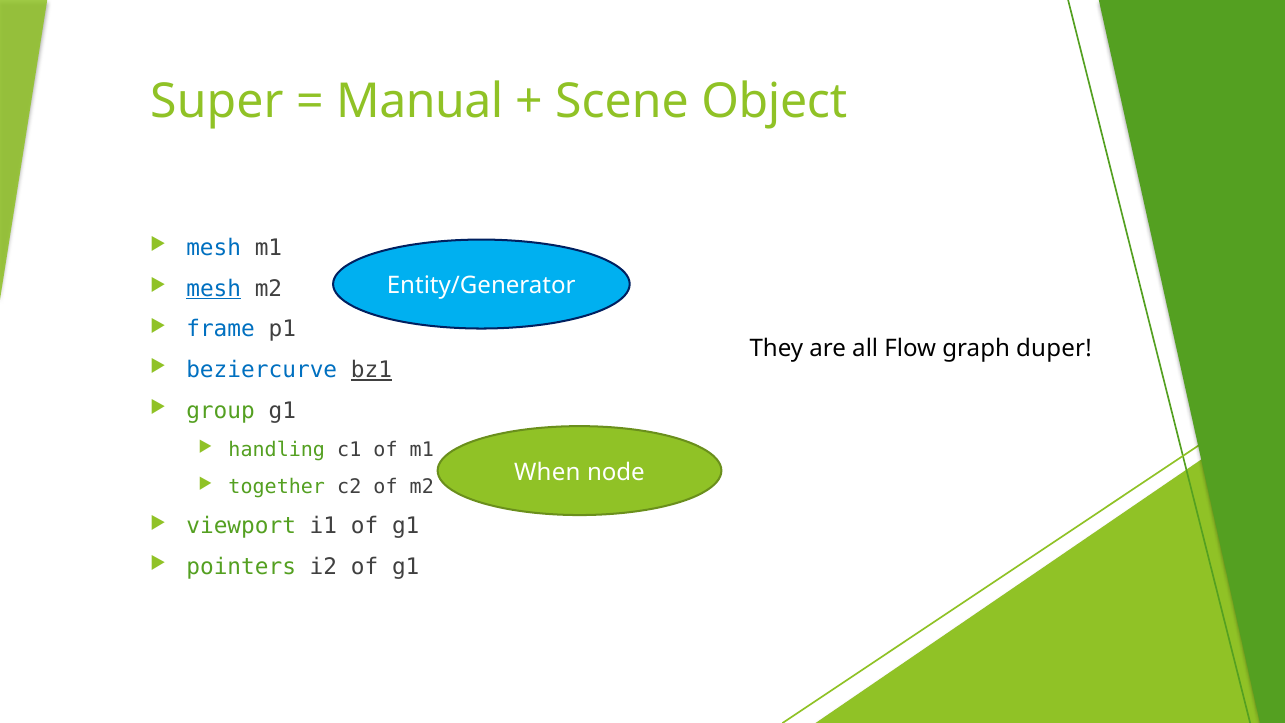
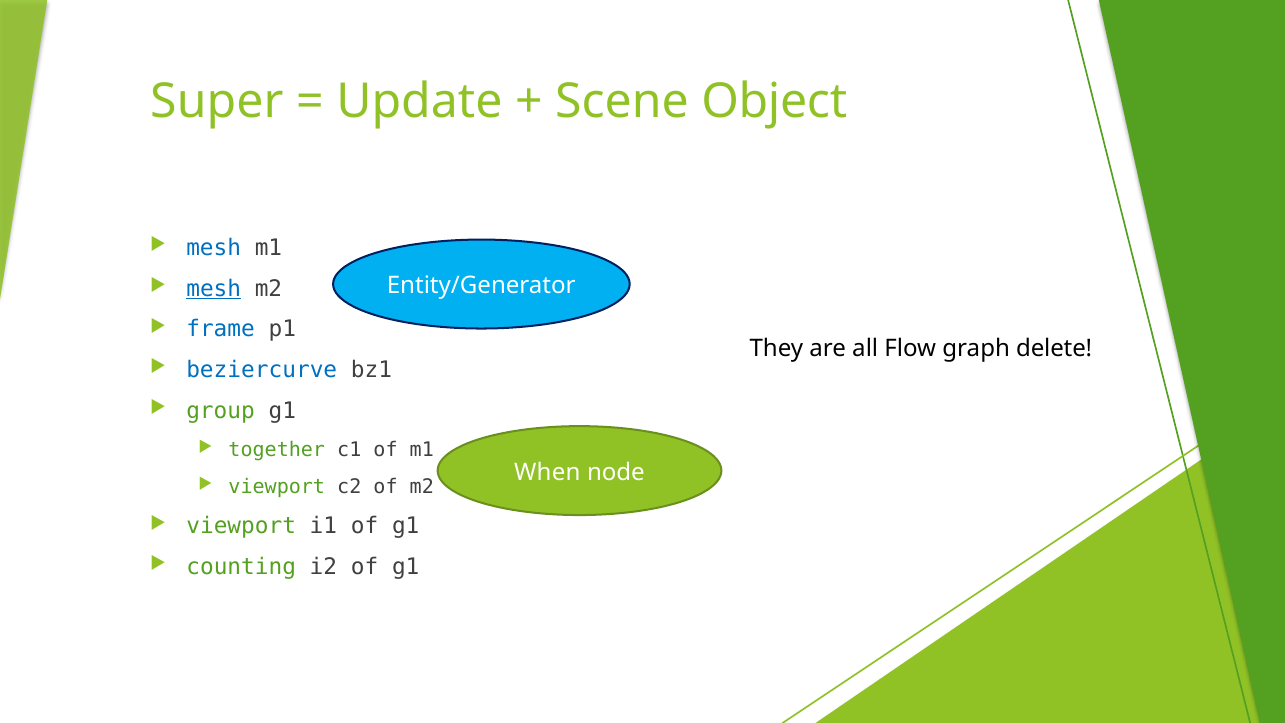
Manual: Manual -> Update
duper: duper -> delete
bz1 underline: present -> none
handling: handling -> together
together at (277, 487): together -> viewport
pointers: pointers -> counting
